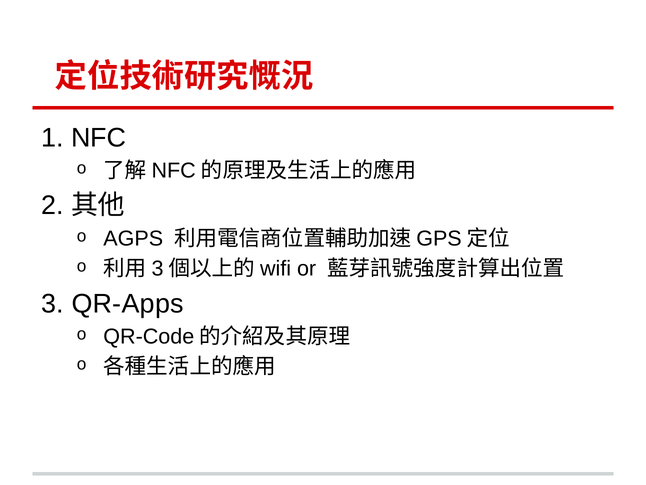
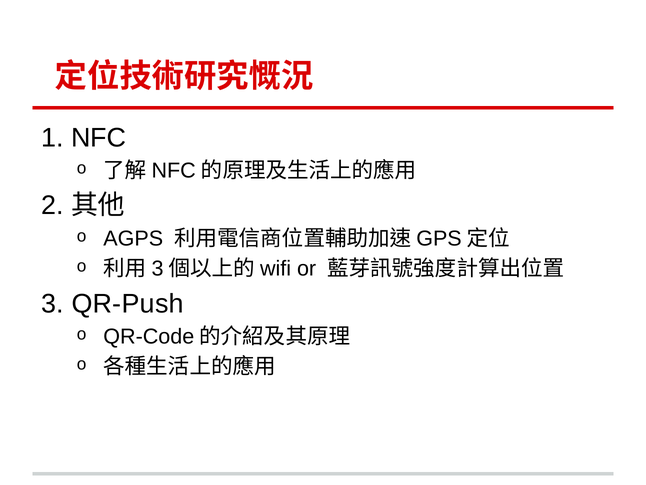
QR-Apps: QR-Apps -> QR-Push
